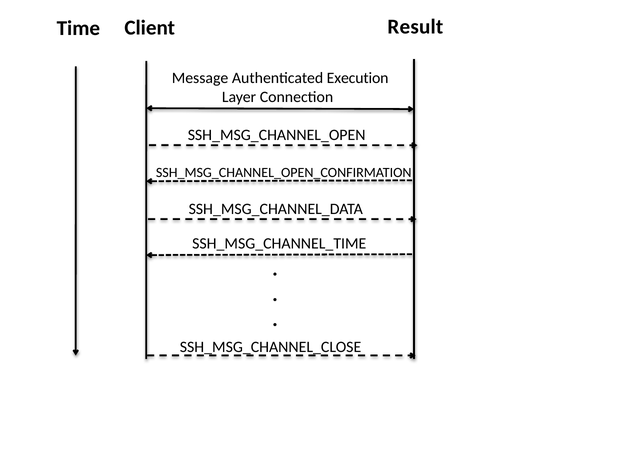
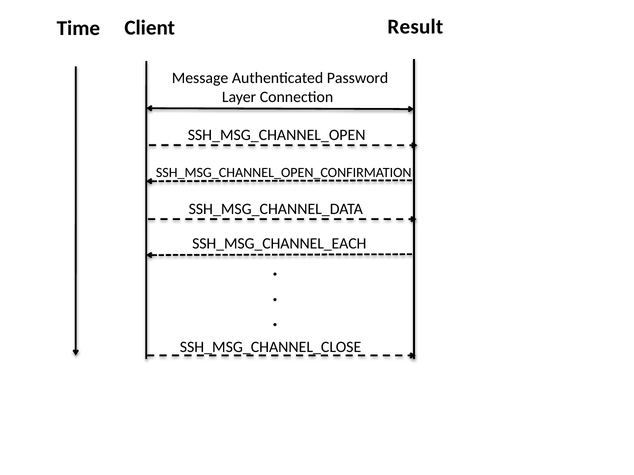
Execution: Execution -> Password
SSH_MSG_CHANNEL_TIME: SSH_MSG_CHANNEL_TIME -> SSH_MSG_CHANNEL_EACH
